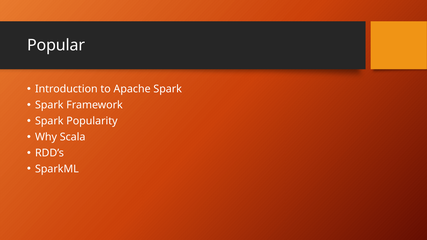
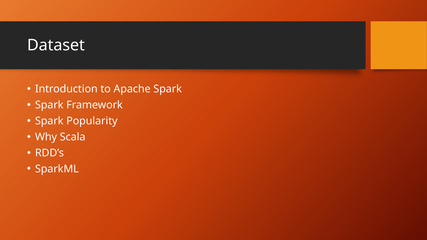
Popular: Popular -> Dataset
